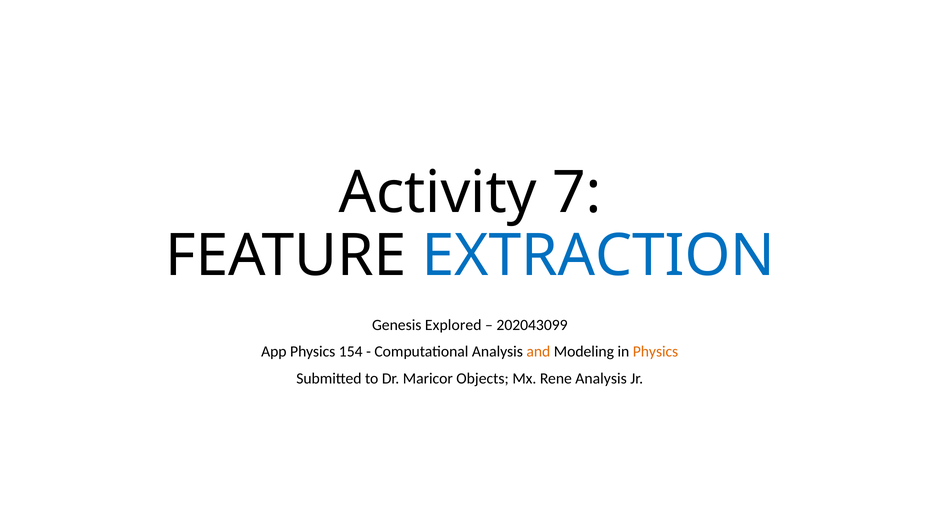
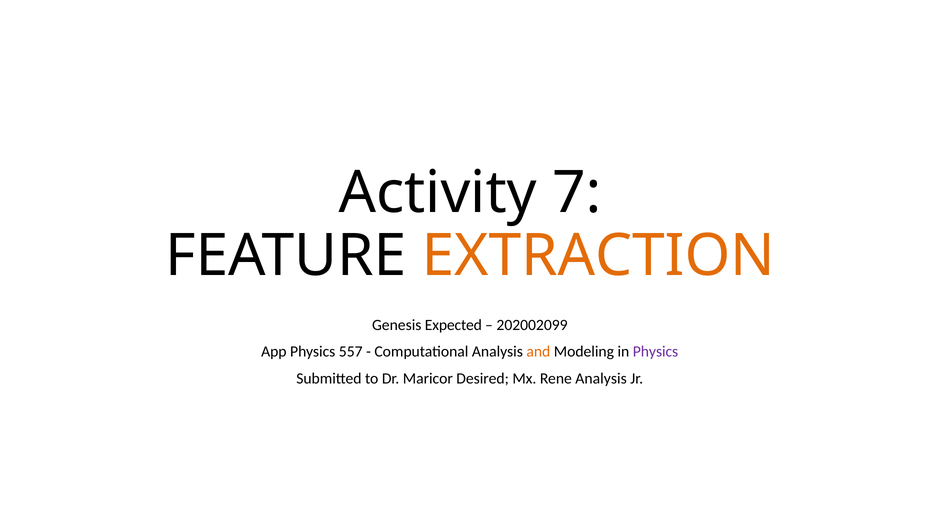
EXTRACTION colour: blue -> orange
Explored: Explored -> Expected
202043099: 202043099 -> 202002099
154: 154 -> 557
Physics at (656, 352) colour: orange -> purple
Objects: Objects -> Desired
